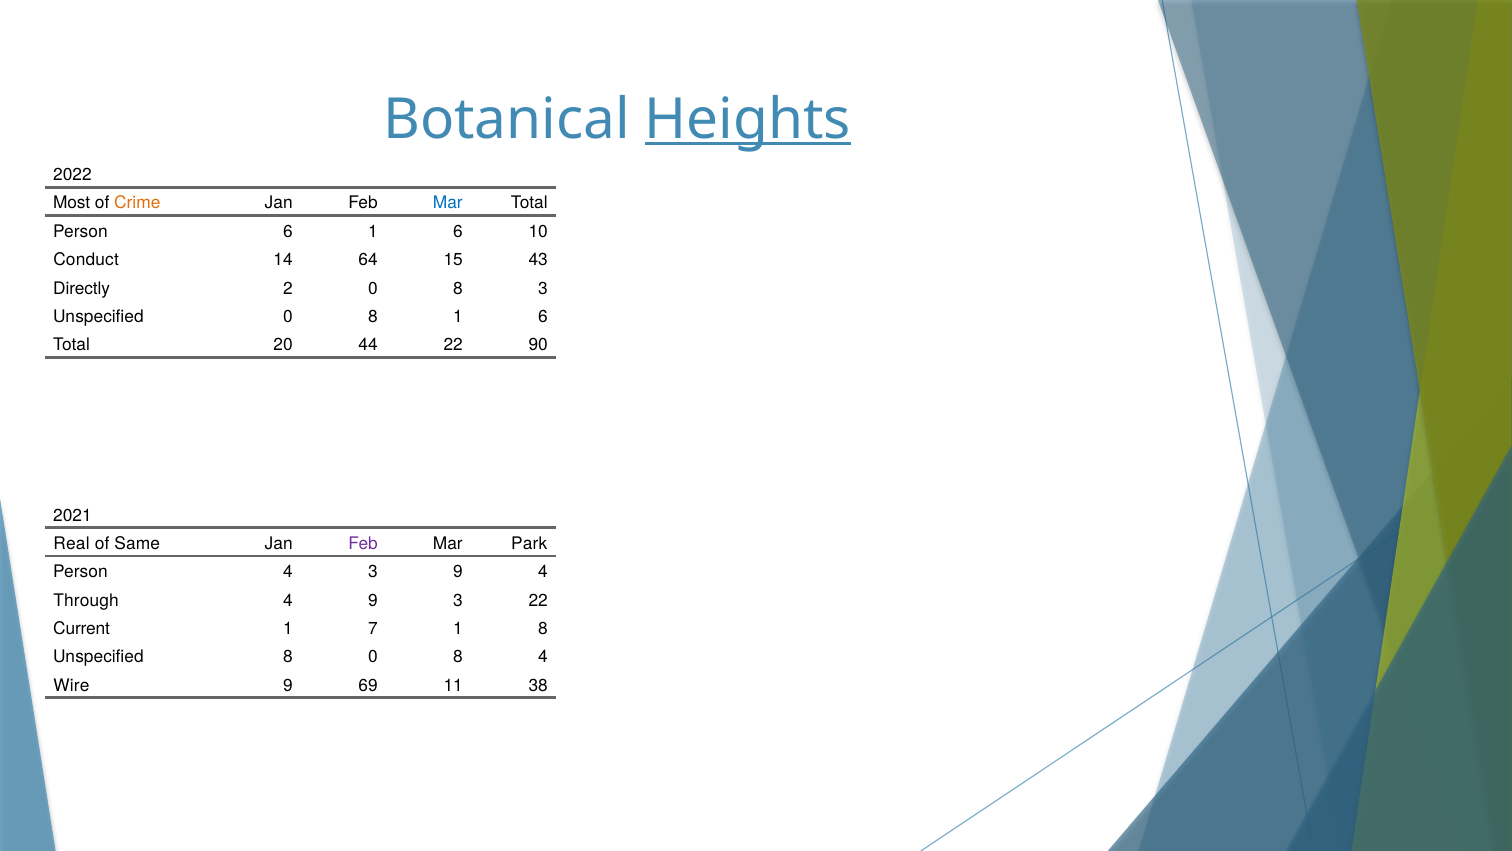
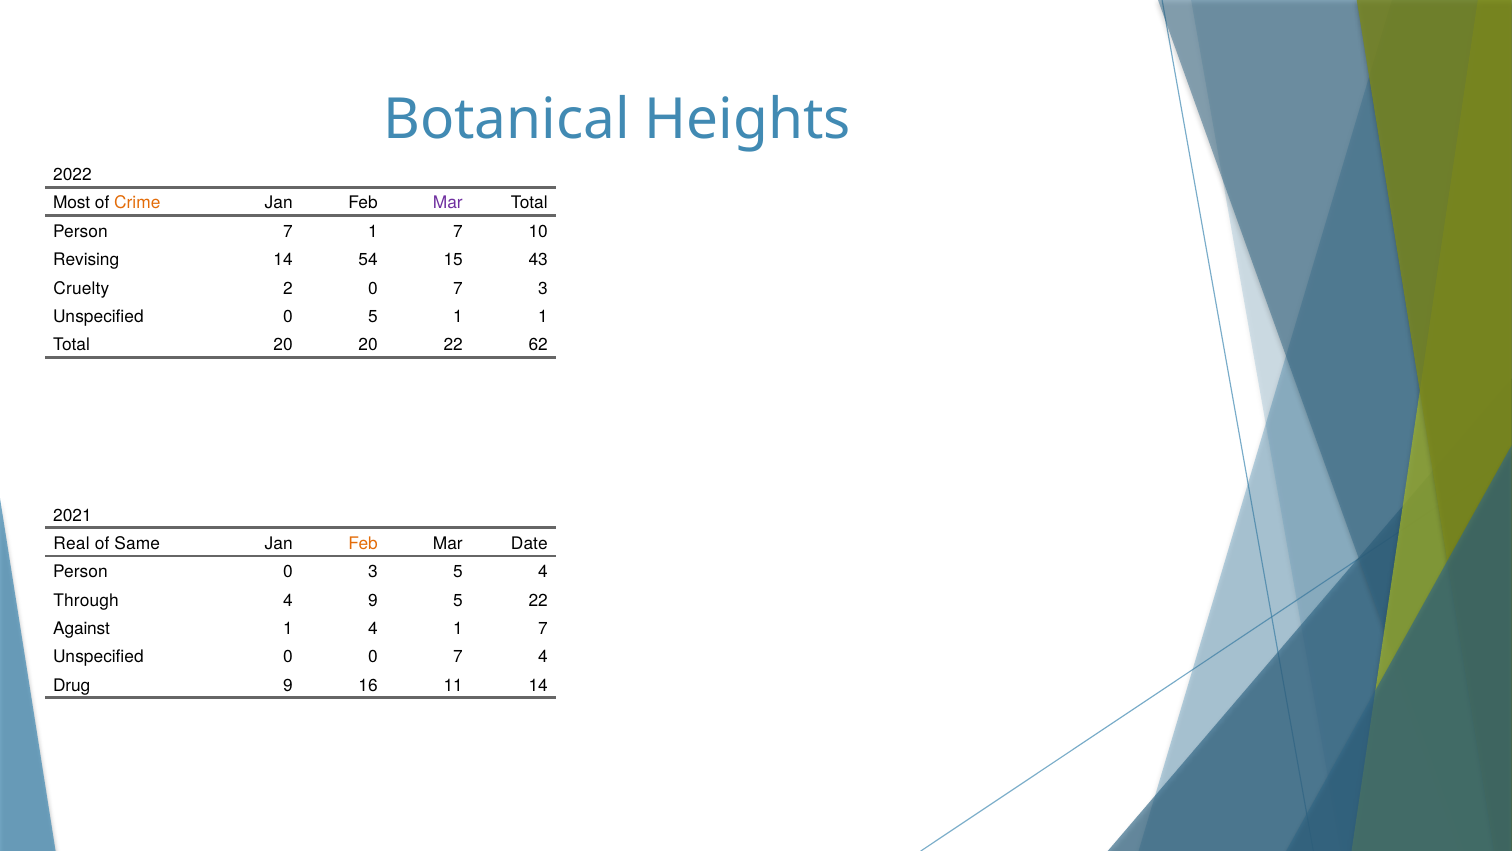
Heights underline: present -> none
Mar at (448, 203) colour: blue -> purple
Person 6: 6 -> 7
6 at (458, 231): 6 -> 7
Conduct: Conduct -> Revising
64: 64 -> 54
Directly: Directly -> Cruelty
2 0 8: 8 -> 7
Unspecified 0 8: 8 -> 5
6 at (543, 317): 6 -> 1
20 44: 44 -> 20
90: 90 -> 62
Feb at (363, 543) colour: purple -> orange
Park: Park -> Date
Person 4: 4 -> 0
3 9: 9 -> 5
9 3: 3 -> 5
Current: Current -> Against
1 7: 7 -> 4
8 at (543, 628): 8 -> 7
8 at (288, 657): 8 -> 0
8 at (458, 657): 8 -> 7
Wire: Wire -> Drug
69: 69 -> 16
11 38: 38 -> 14
